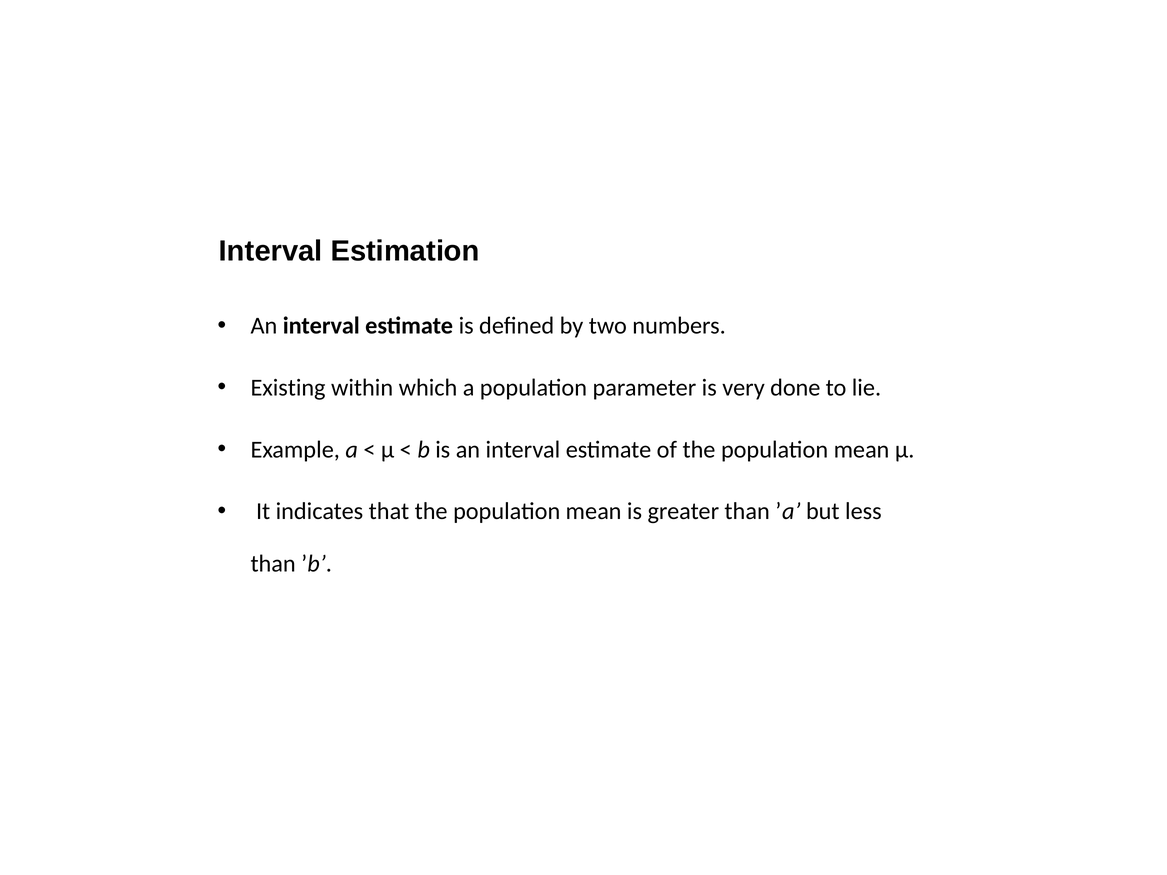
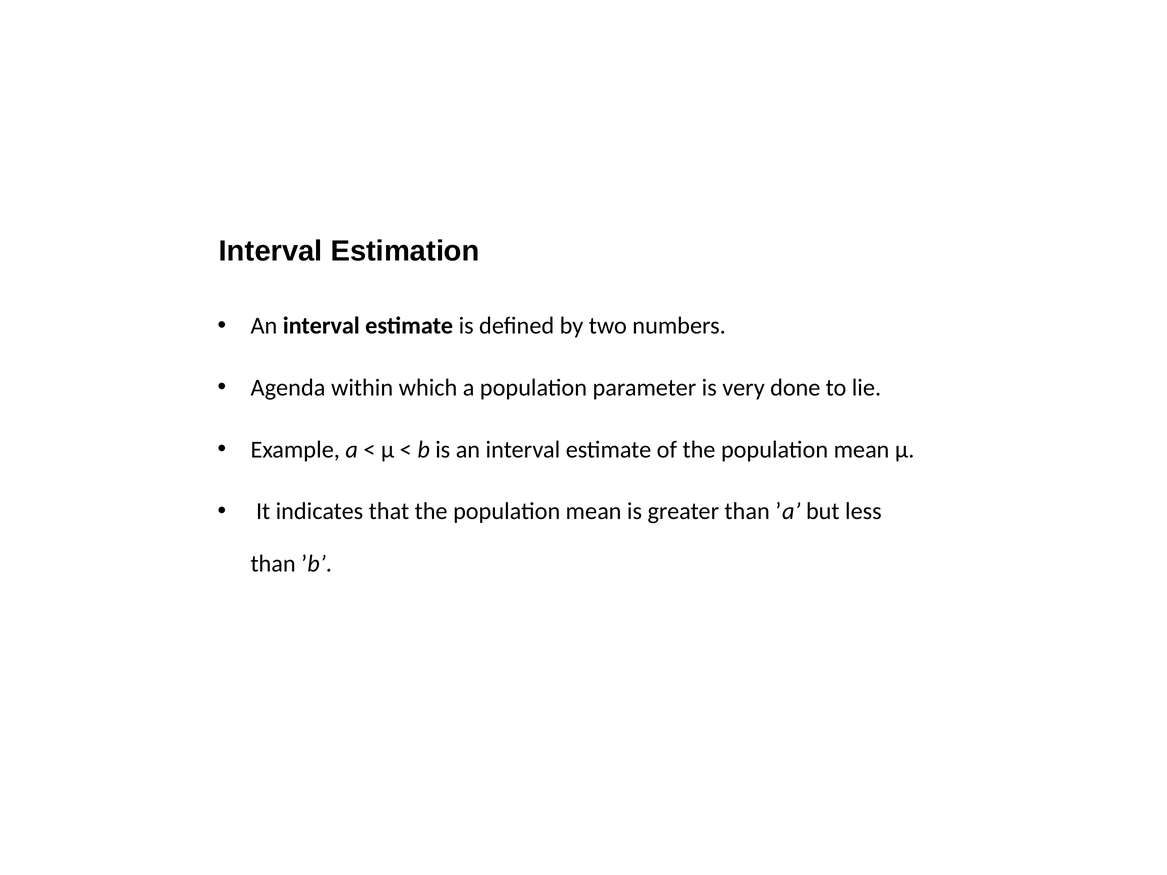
Existing: Existing -> Agenda
